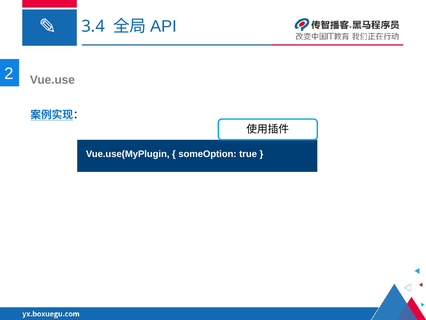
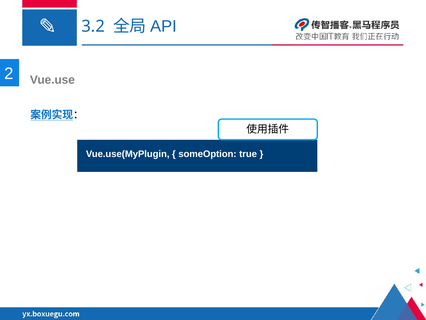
3.4: 3.4 -> 3.2
